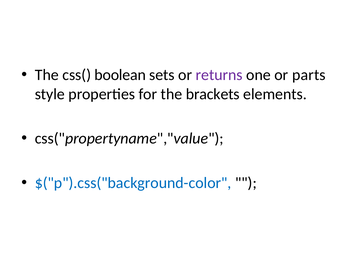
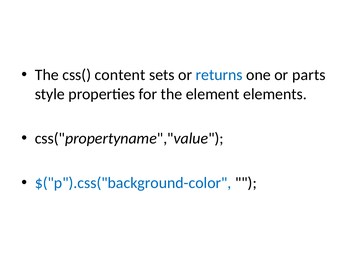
boolean: boolean -> content
returns colour: purple -> blue
brackets: brackets -> element
